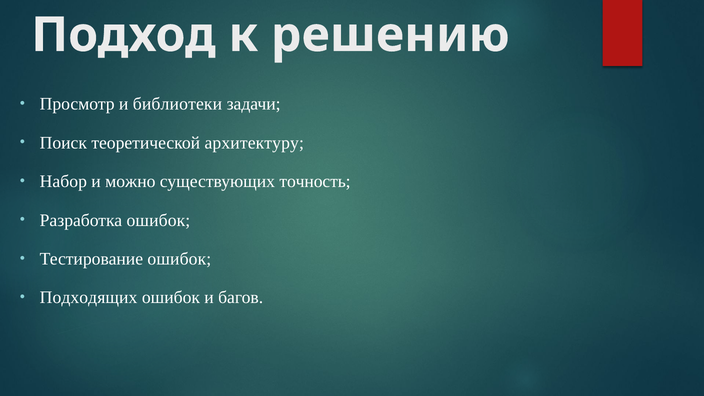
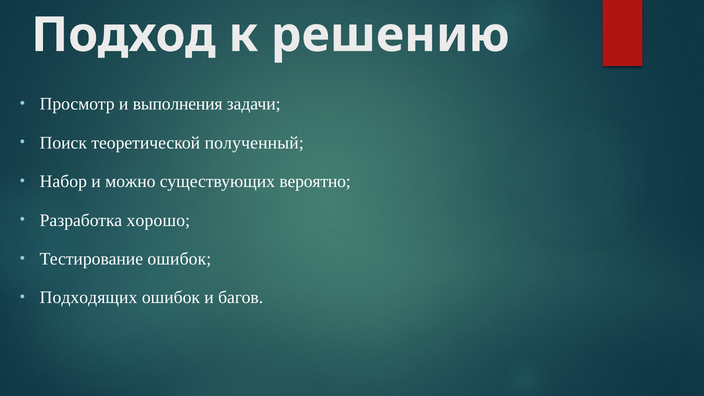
библиотеки: библиотеки -> выполнения
архитектуру: архитектуру -> полученный
точность: точность -> вероятно
Разработка ошибок: ошибок -> хорошо
